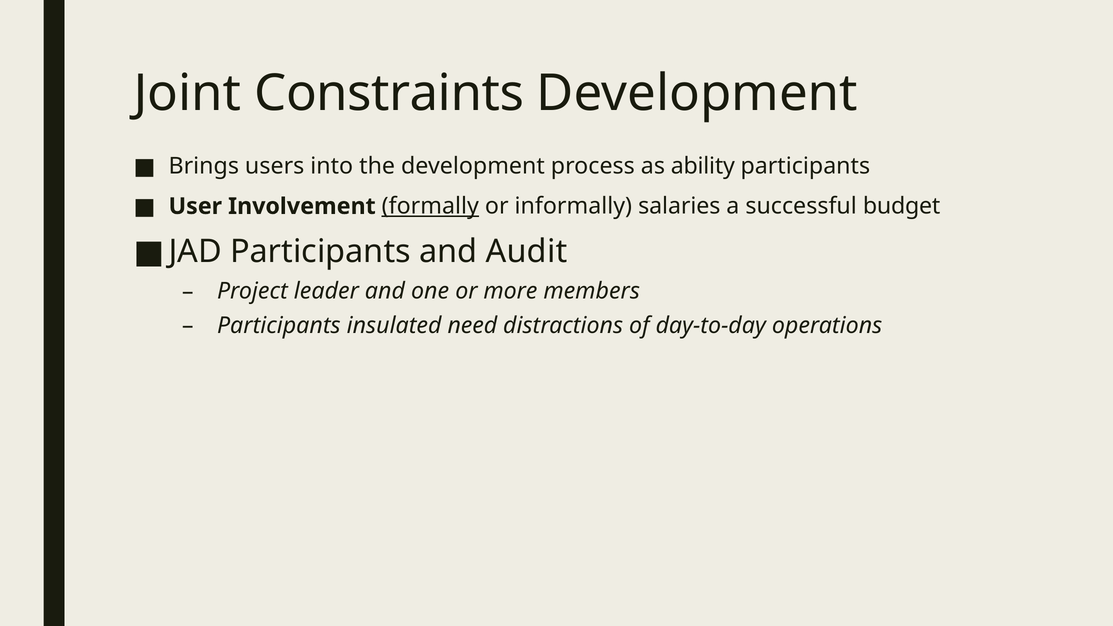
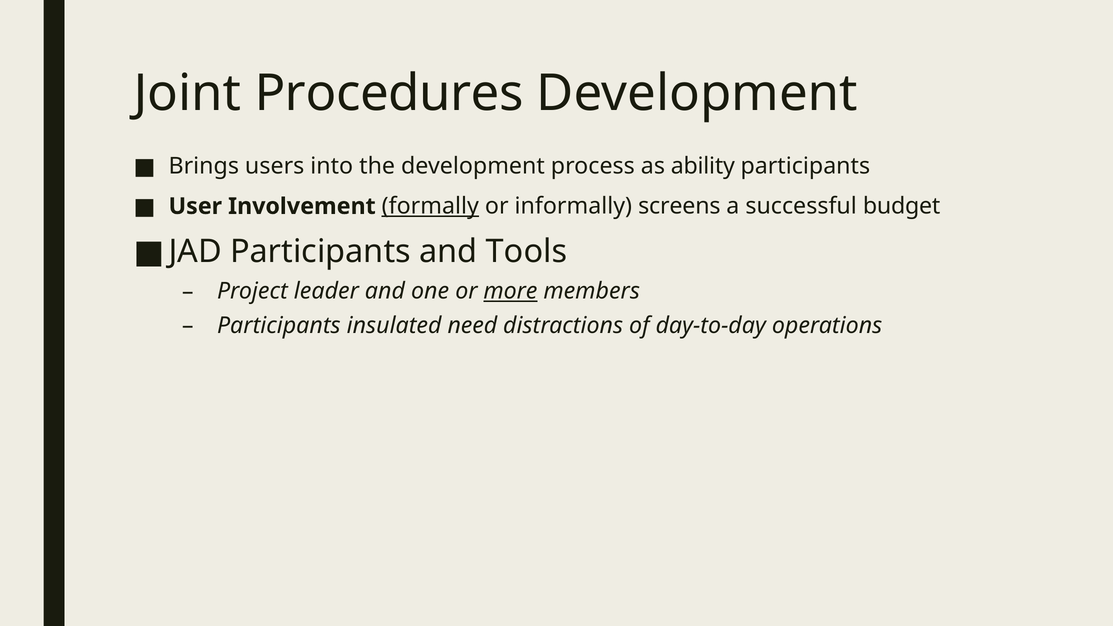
Constraints: Constraints -> Procedures
salaries: salaries -> screens
Audit: Audit -> Tools
more underline: none -> present
